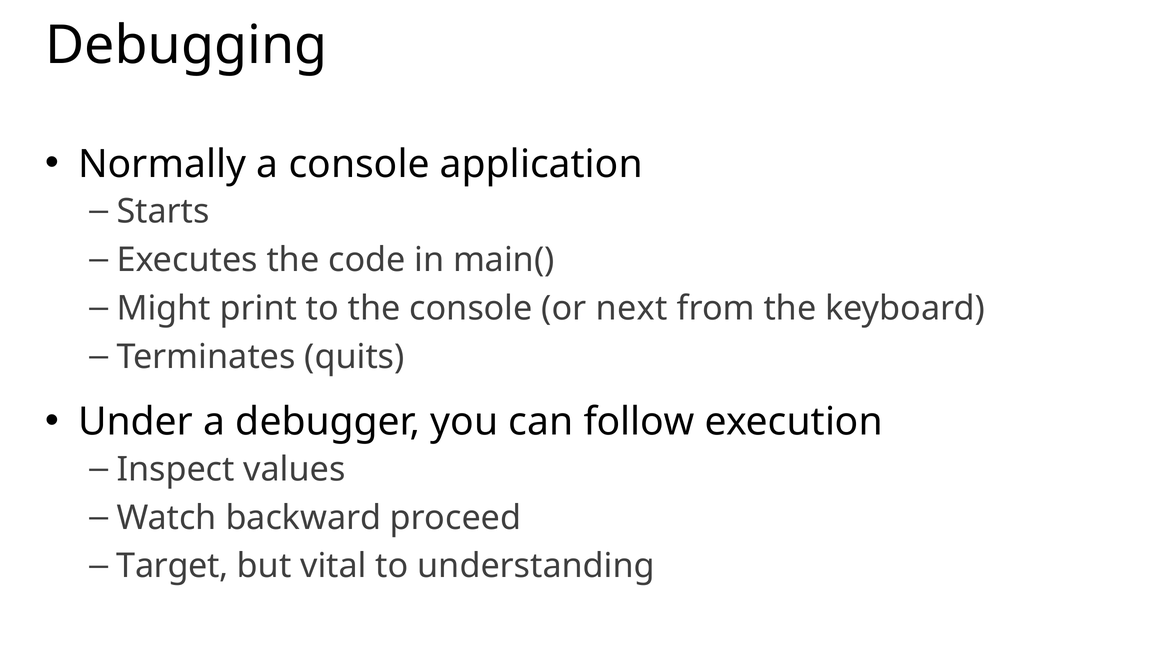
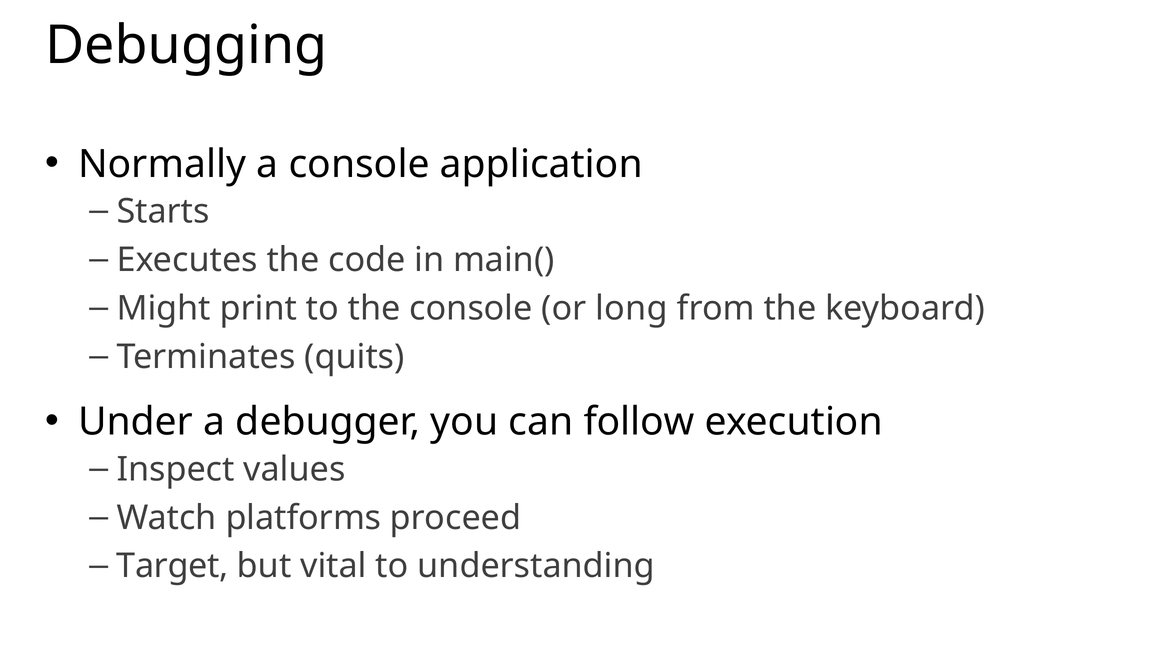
next: next -> long
backward: backward -> platforms
